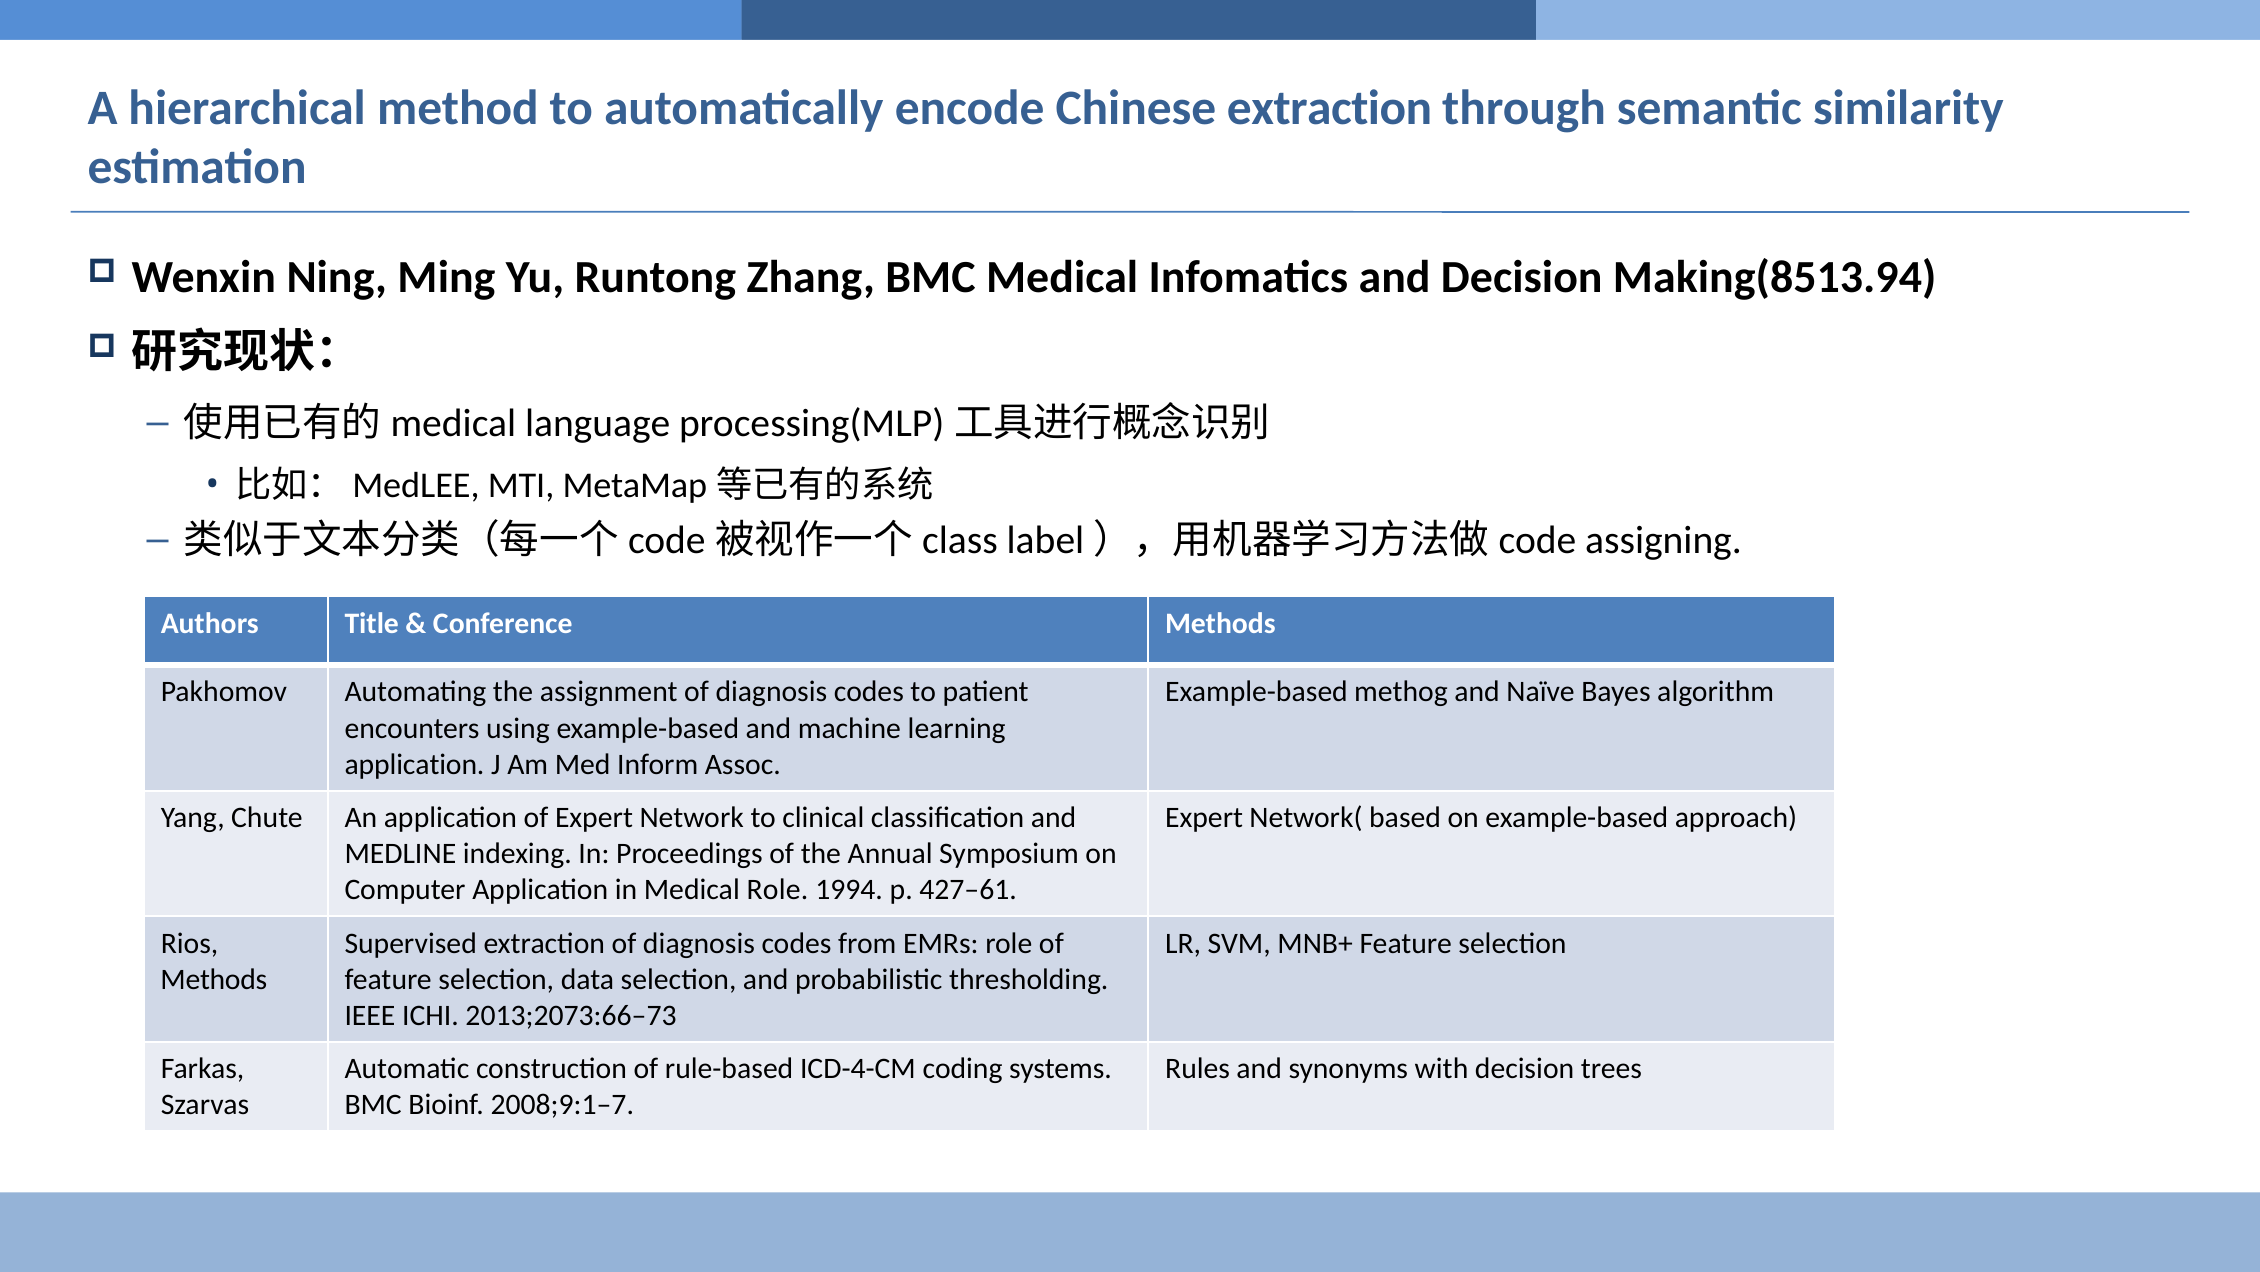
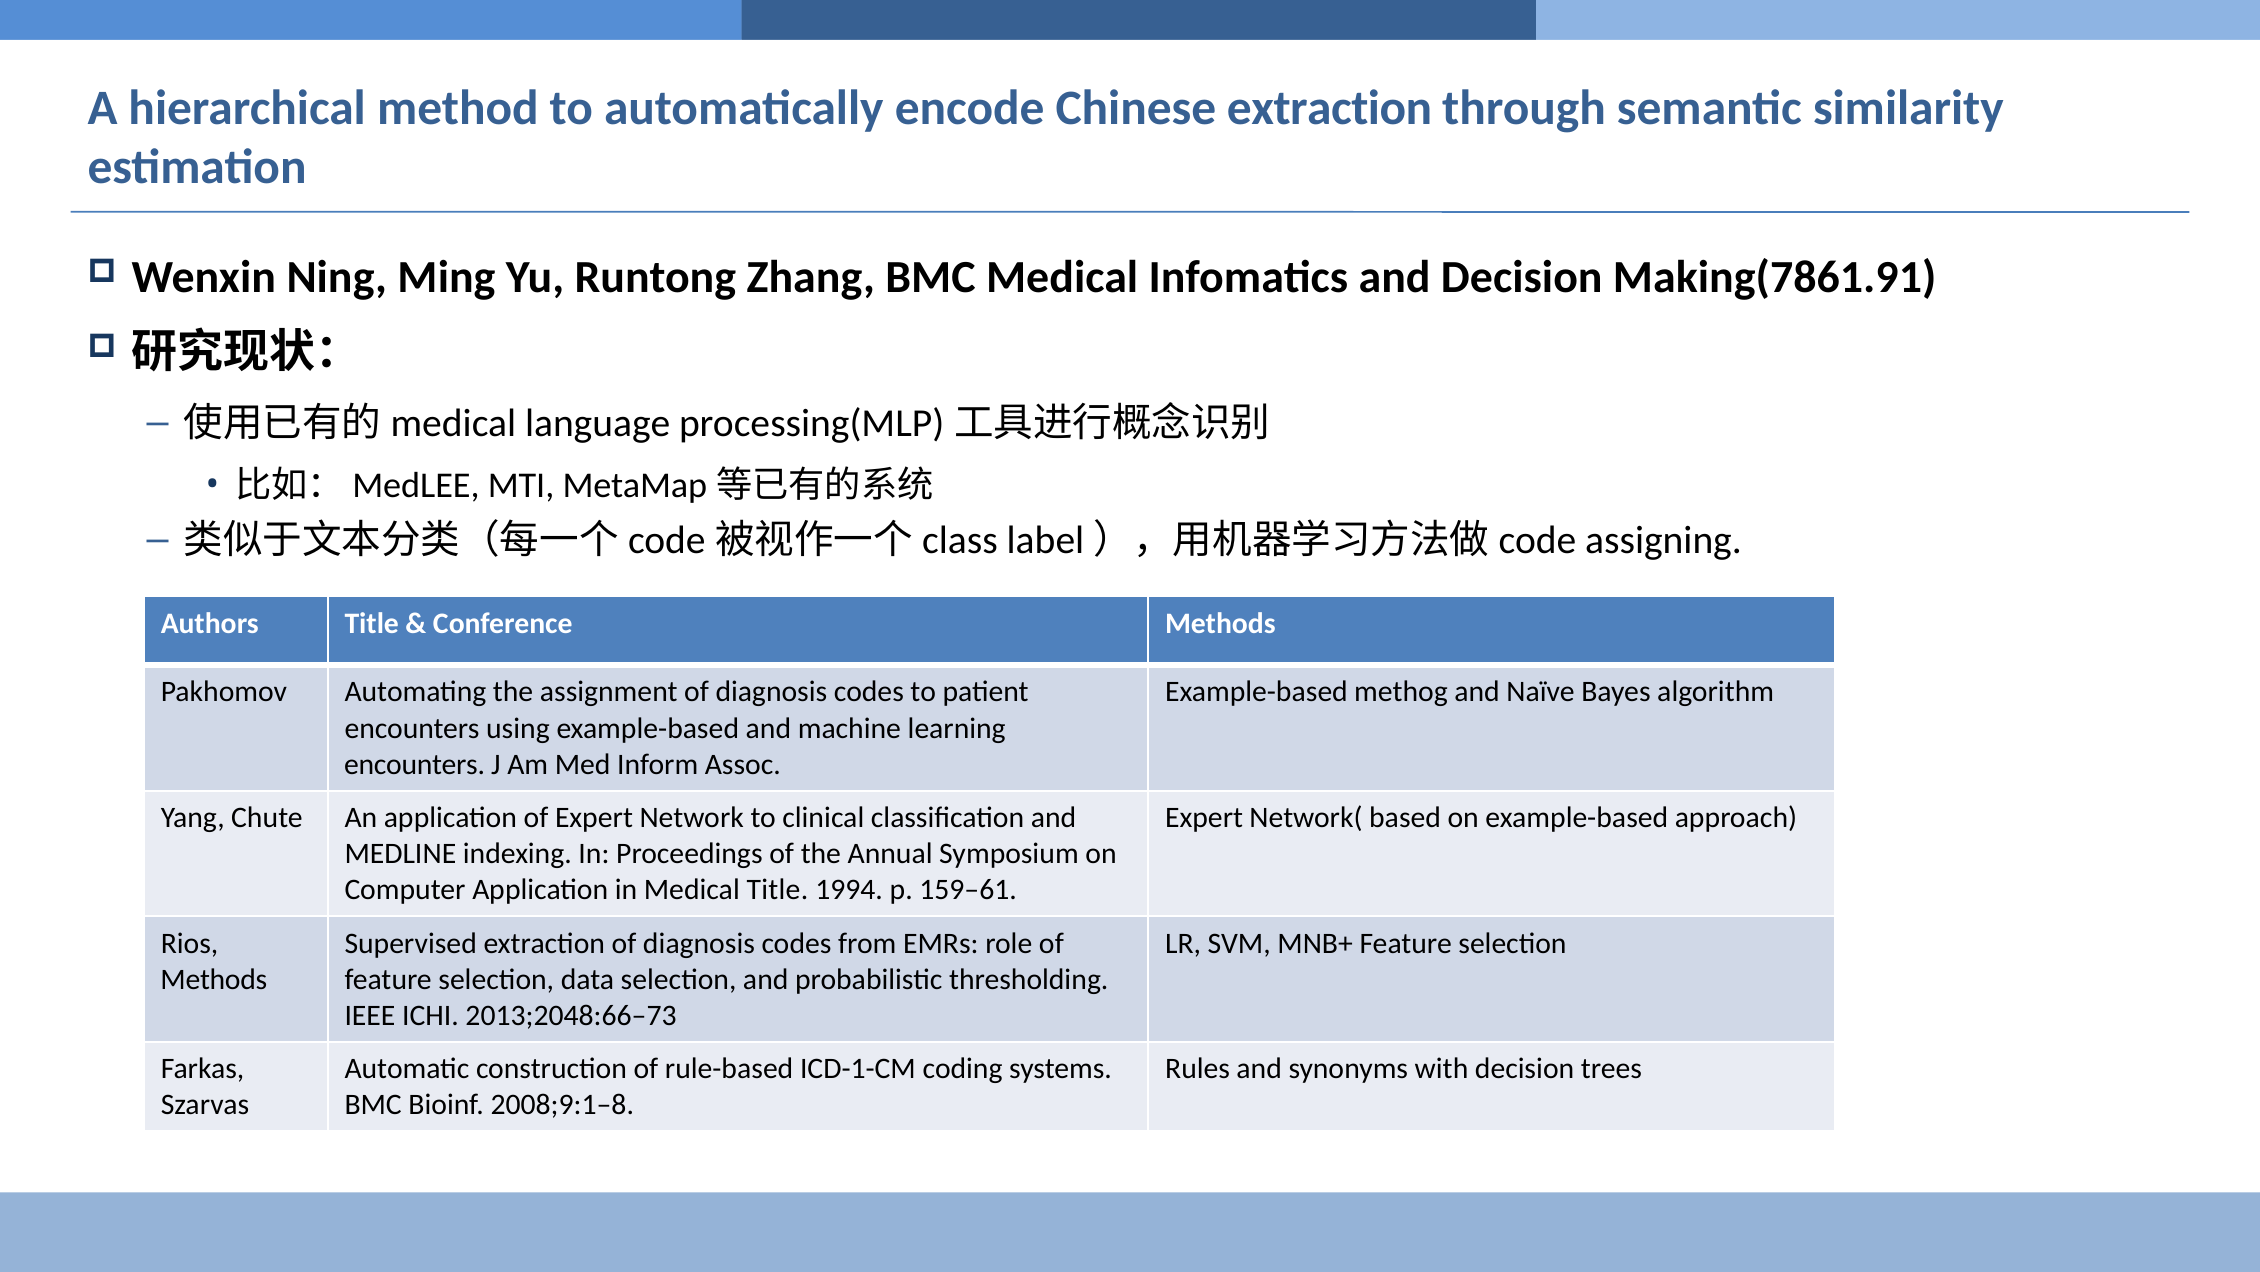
Making(8513.94: Making(8513.94 -> Making(7861.91
application at (415, 764): application -> encounters
Medical Role: Role -> Title
427–61: 427–61 -> 159–61
2013;2073:66–73: 2013;2073:66–73 -> 2013;2048:66–73
ICD-4-CM: ICD-4-CM -> ICD-1-CM
2008;9:1–7: 2008;9:1–7 -> 2008;9:1–8
